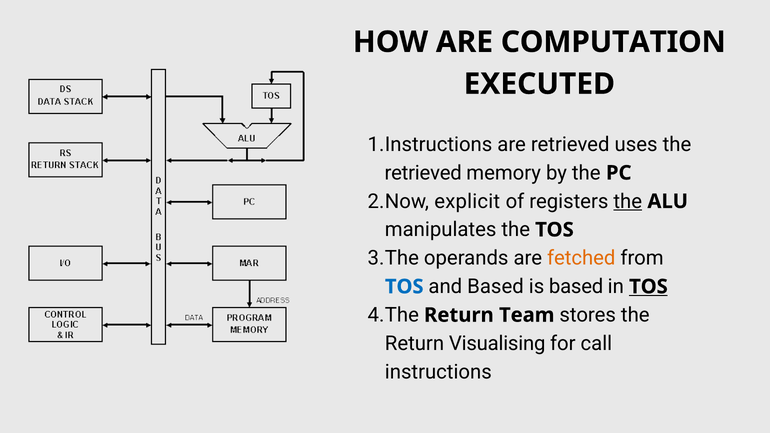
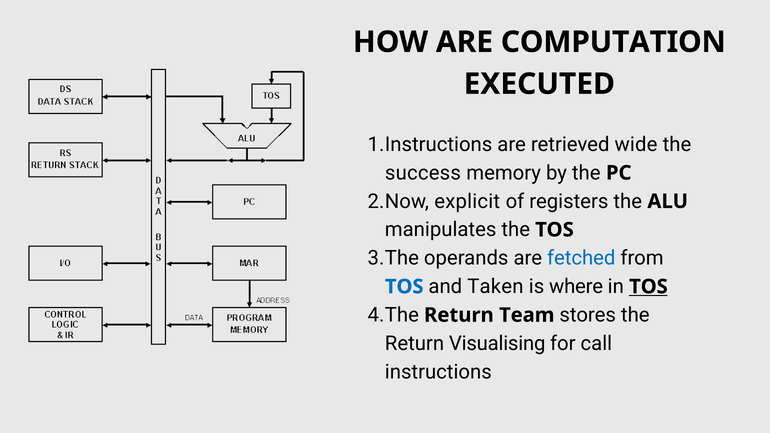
uses: uses -> wide
retrieved at (423, 173): retrieved -> success
the at (628, 201) underline: present -> none
fetched colour: orange -> blue
and Based: Based -> Taken
is based: based -> where
